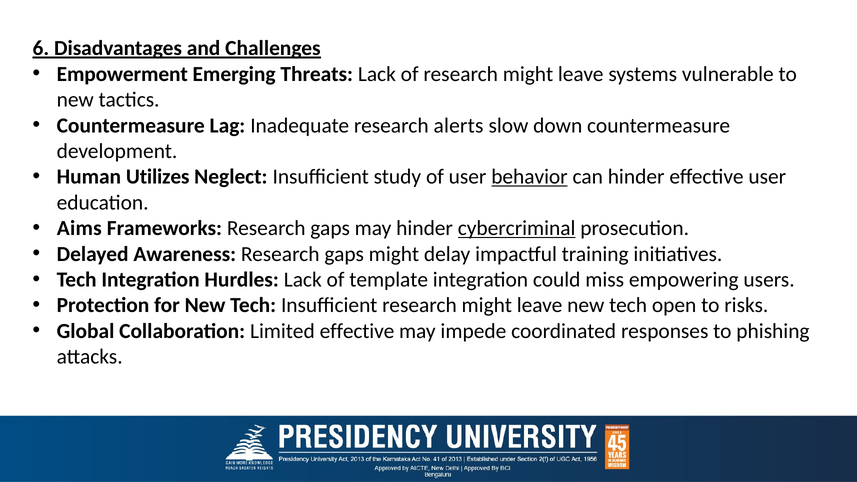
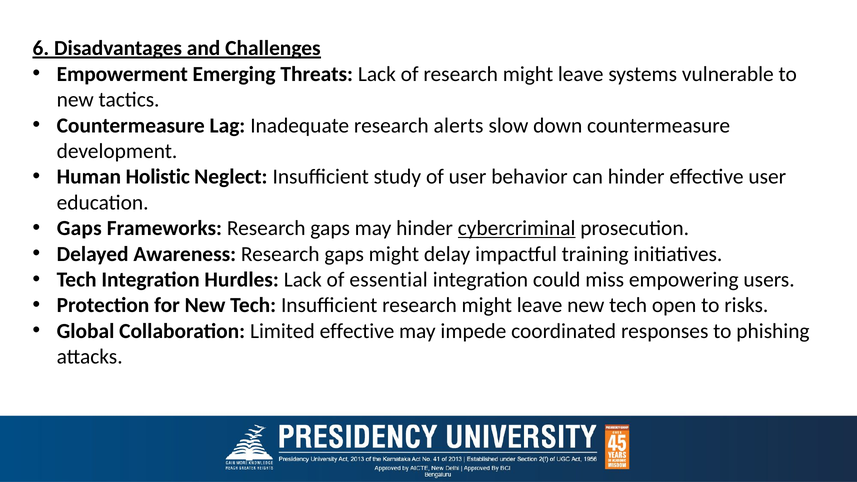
Utilizes: Utilizes -> Holistic
behavior underline: present -> none
Aims at (79, 228): Aims -> Gaps
template: template -> essential
